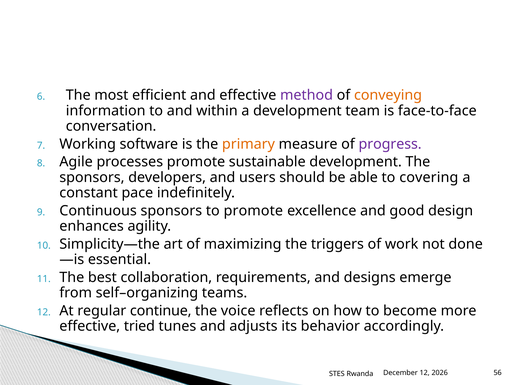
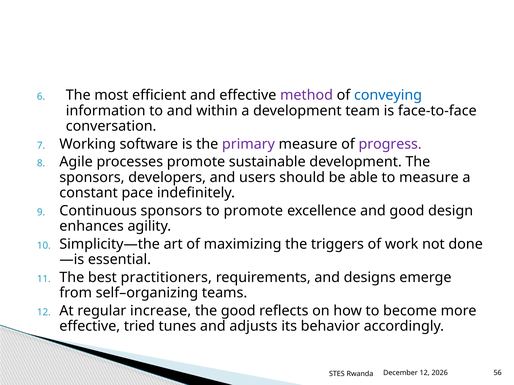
conveying colour: orange -> blue
primary colour: orange -> purple
to covering: covering -> measure
collaboration: collaboration -> practitioners
continue: continue -> increase
the voice: voice -> good
